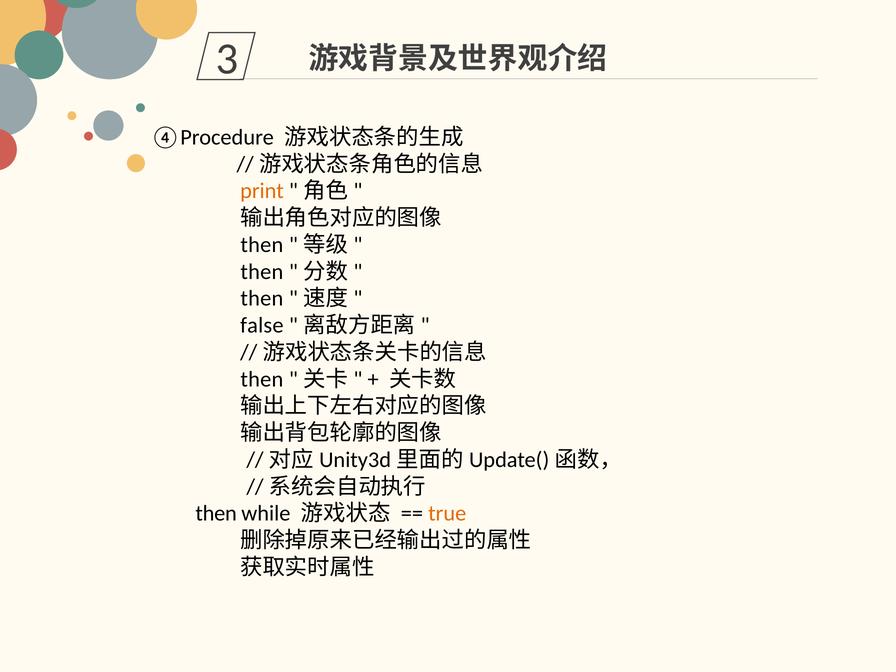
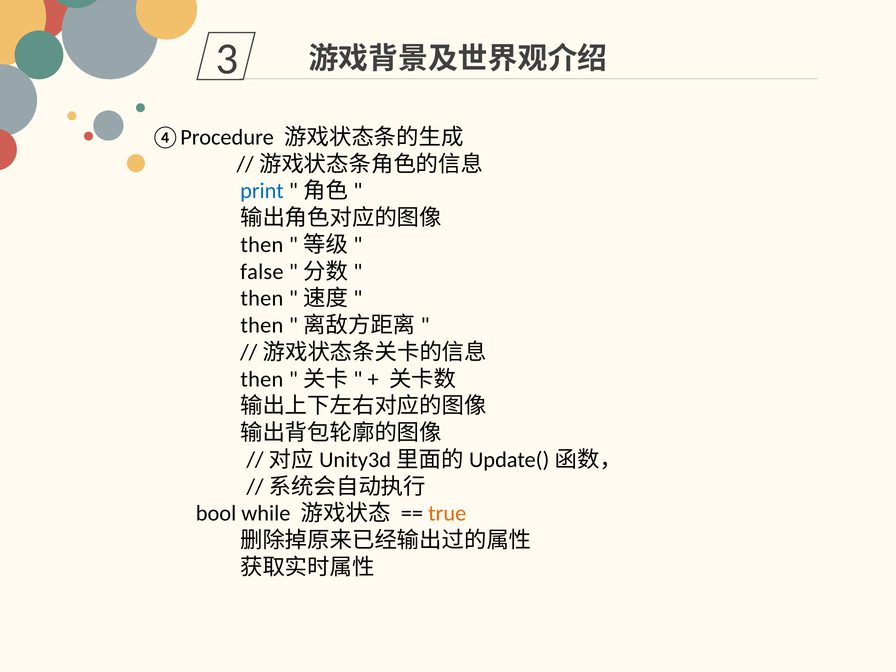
print colour: orange -> blue
then at (262, 272): then -> false
false at (262, 325): false -> then
then at (216, 514): then -> bool
